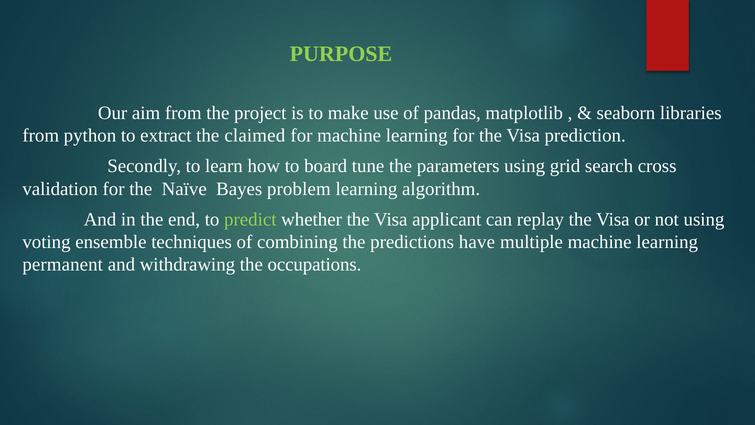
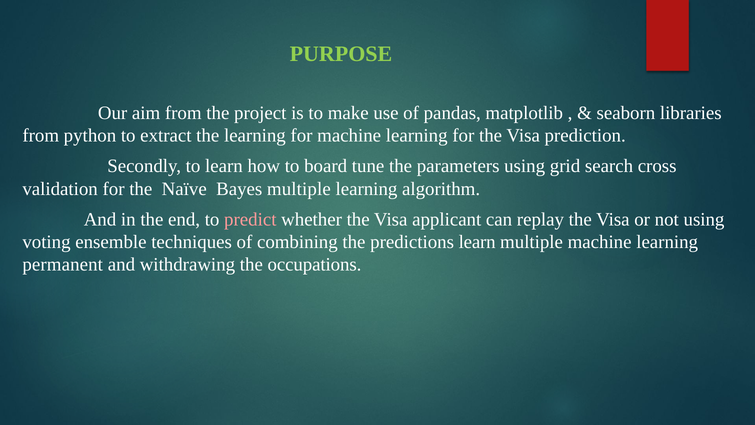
the claimed: claimed -> learning
Bayes problem: problem -> multiple
predict colour: light green -> pink
predictions have: have -> learn
